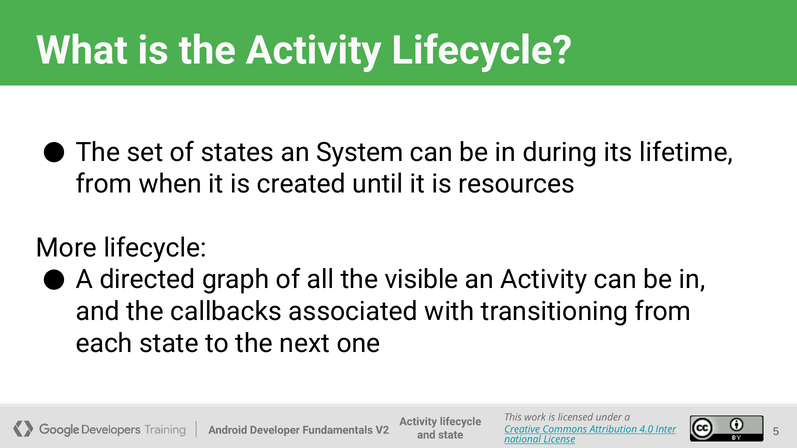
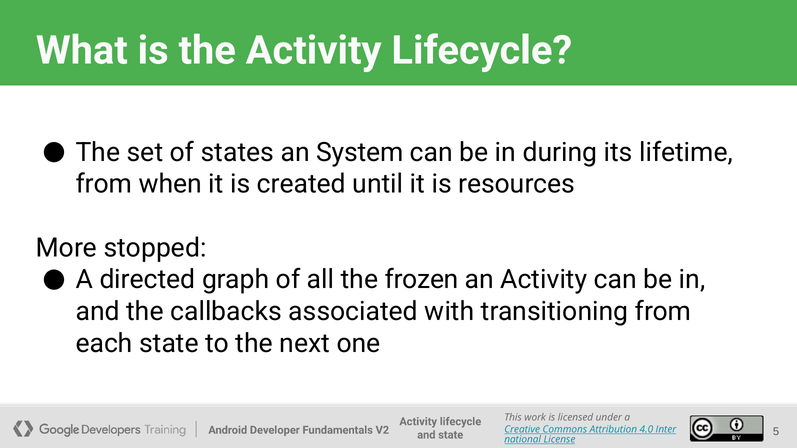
More lifecycle: lifecycle -> stopped
visible: visible -> frozen
